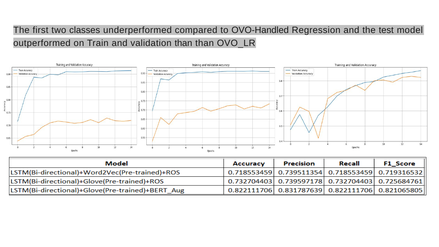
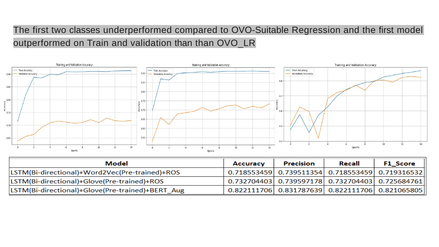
OVO-Handled: OVO-Handled -> OVO-Suitable
and the test: test -> first
